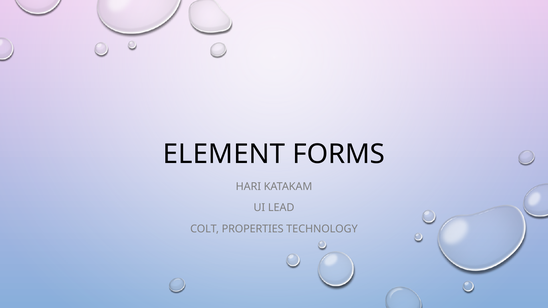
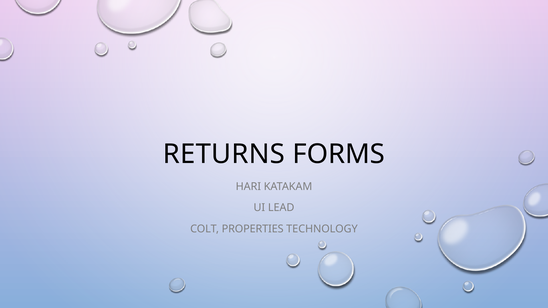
ELEMENT: ELEMENT -> RETURNS
